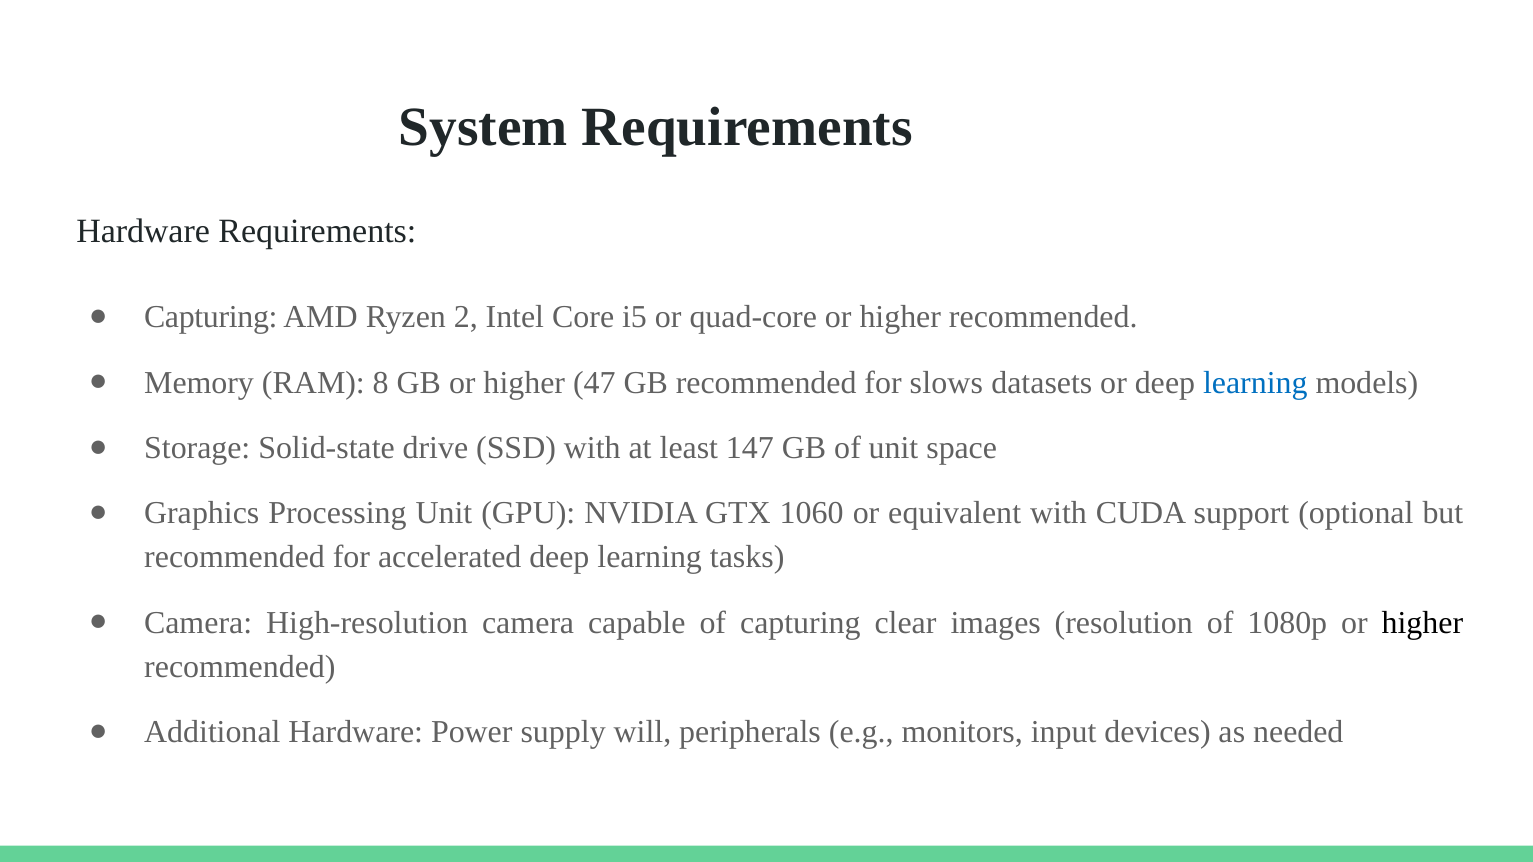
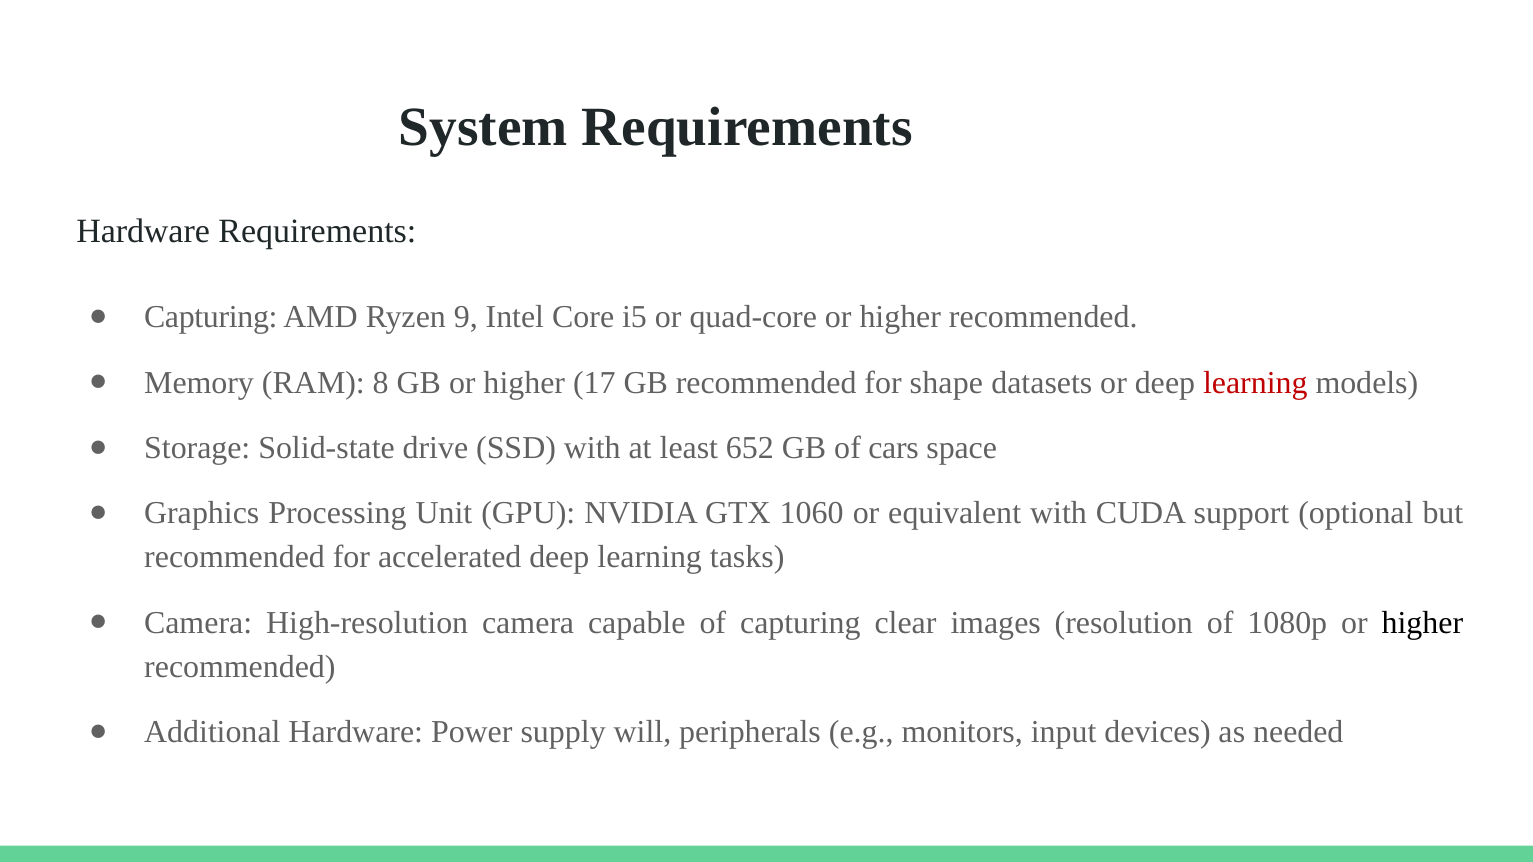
2: 2 -> 9
47: 47 -> 17
slows: slows -> shape
learning at (1255, 383) colour: blue -> red
147: 147 -> 652
of unit: unit -> cars
